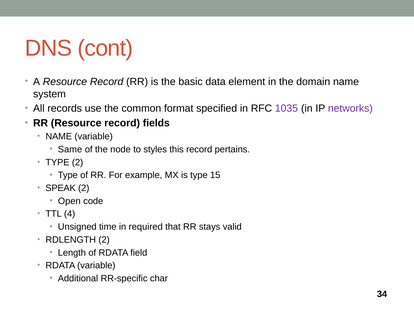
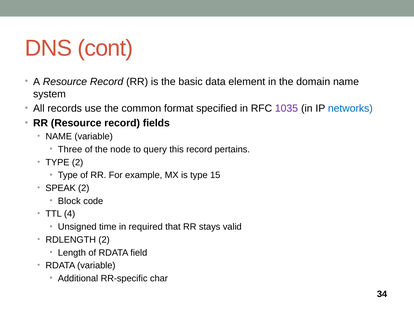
networks colour: purple -> blue
Same: Same -> Three
styles: styles -> query
Open: Open -> Block
